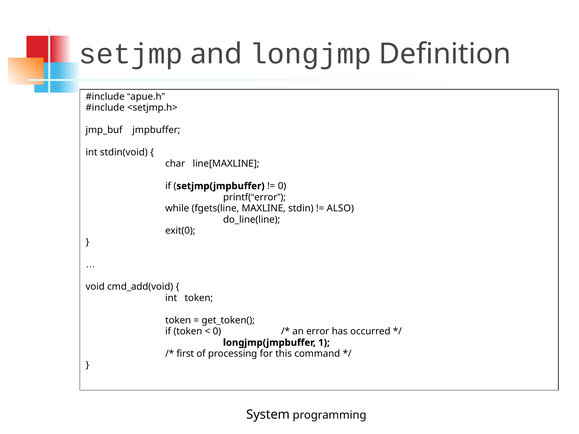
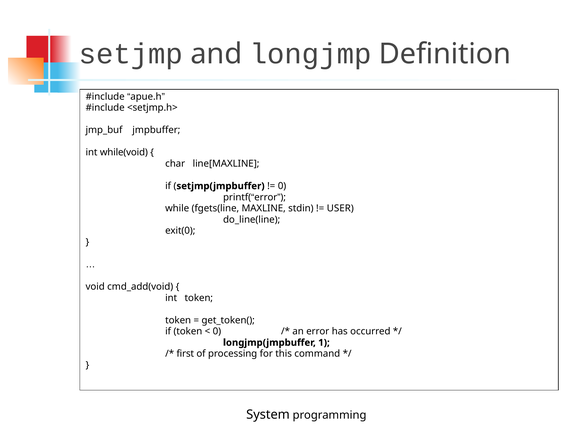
stdin(void: stdin(void -> while(void
ALSO: ALSO -> USER
